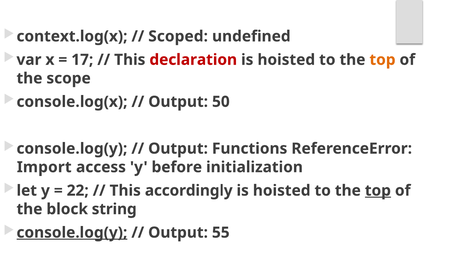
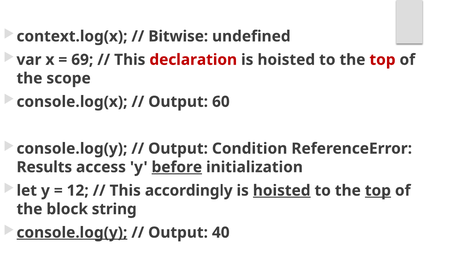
Scoped: Scoped -> Bitwise
17: 17 -> 69
top at (382, 60) colour: orange -> red
50: 50 -> 60
Functions: Functions -> Condition
Import: Import -> Results
before underline: none -> present
22: 22 -> 12
hoisted at (282, 190) underline: none -> present
55: 55 -> 40
